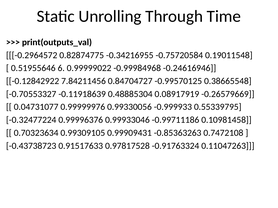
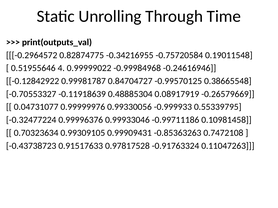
6: 6 -> 4
7.84211456: 7.84211456 -> 0.99981787
